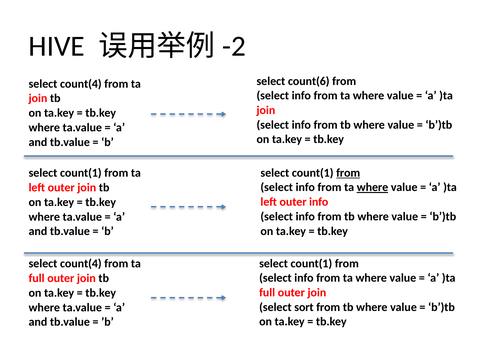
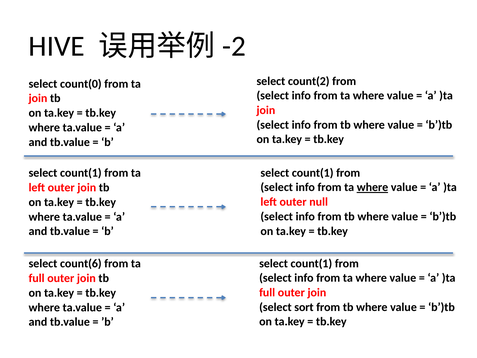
count(6: count(6 -> count(2
count(4 at (81, 84): count(4 -> count(0
from at (348, 173) underline: present -> none
outer info: info -> null
count(4 at (81, 264): count(4 -> count(6
